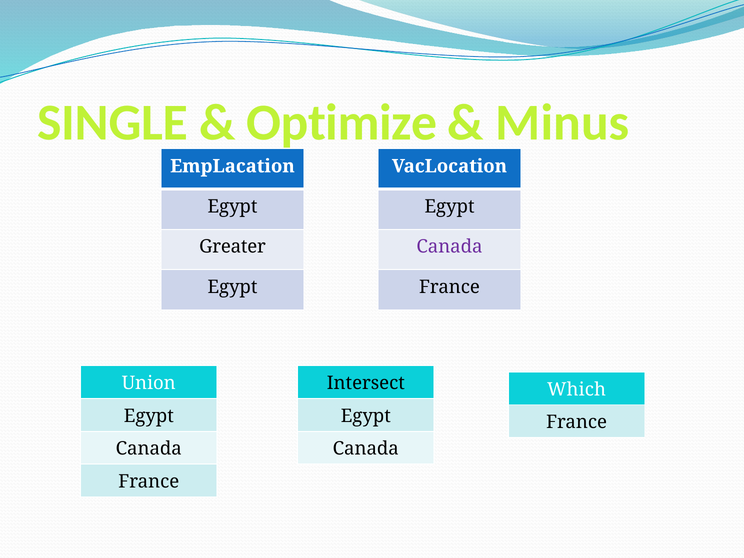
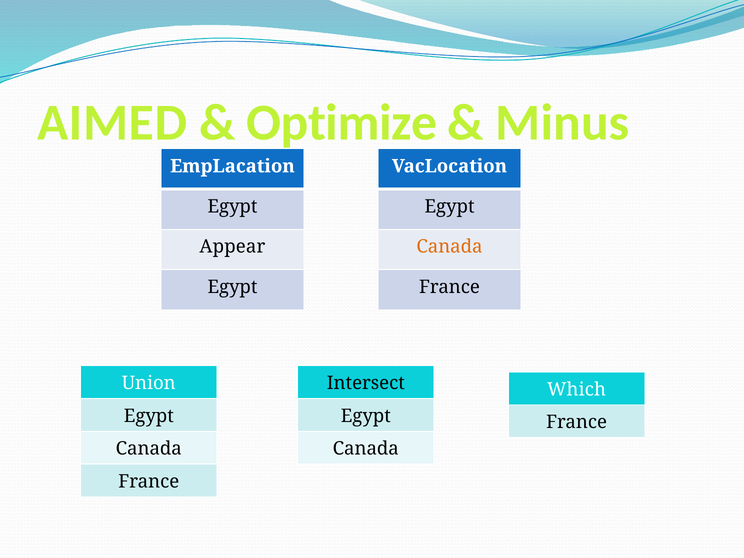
SINGLE: SINGLE -> AIMED
Greater: Greater -> Appear
Canada at (449, 247) colour: purple -> orange
